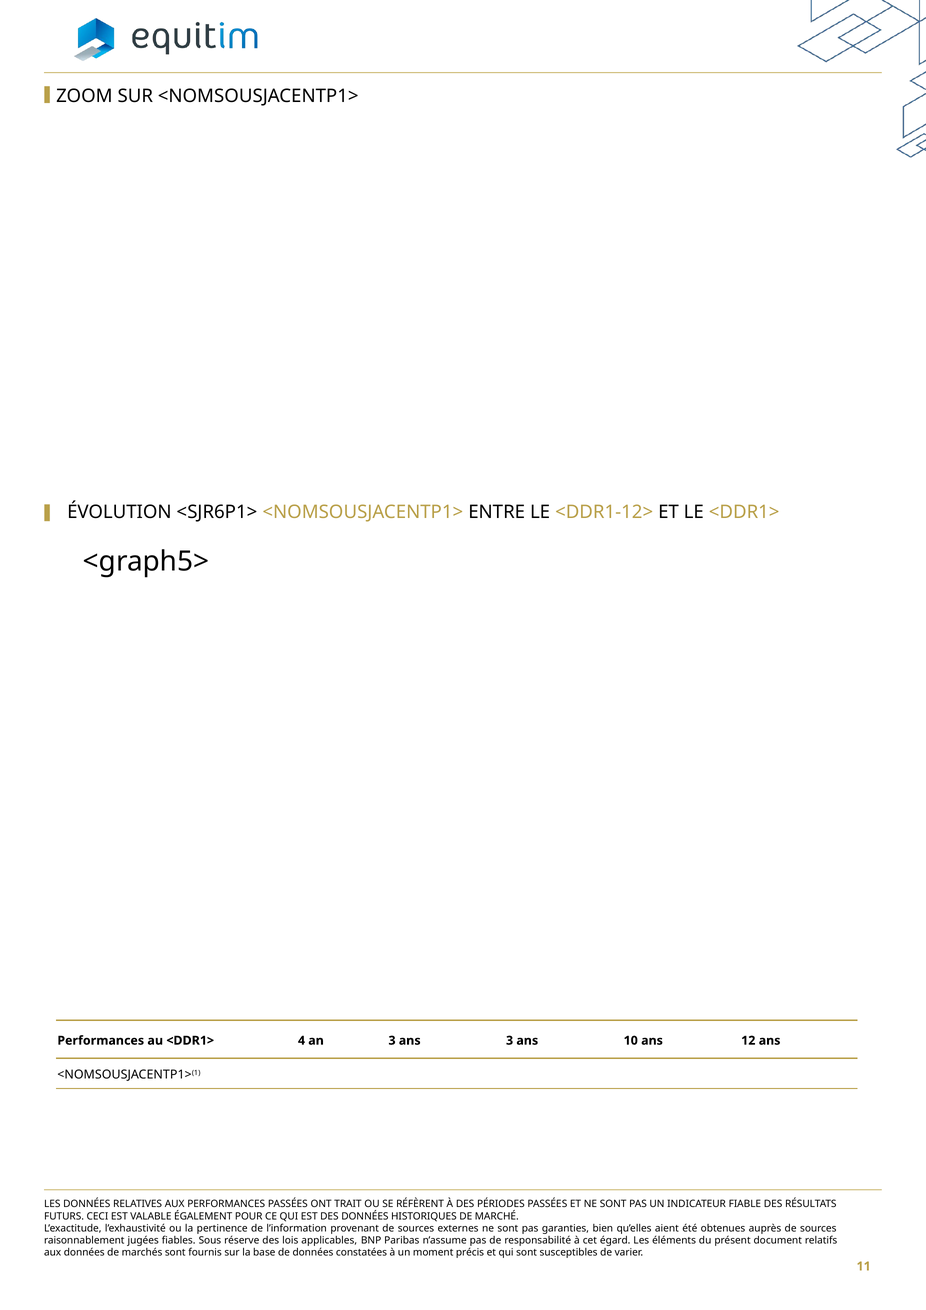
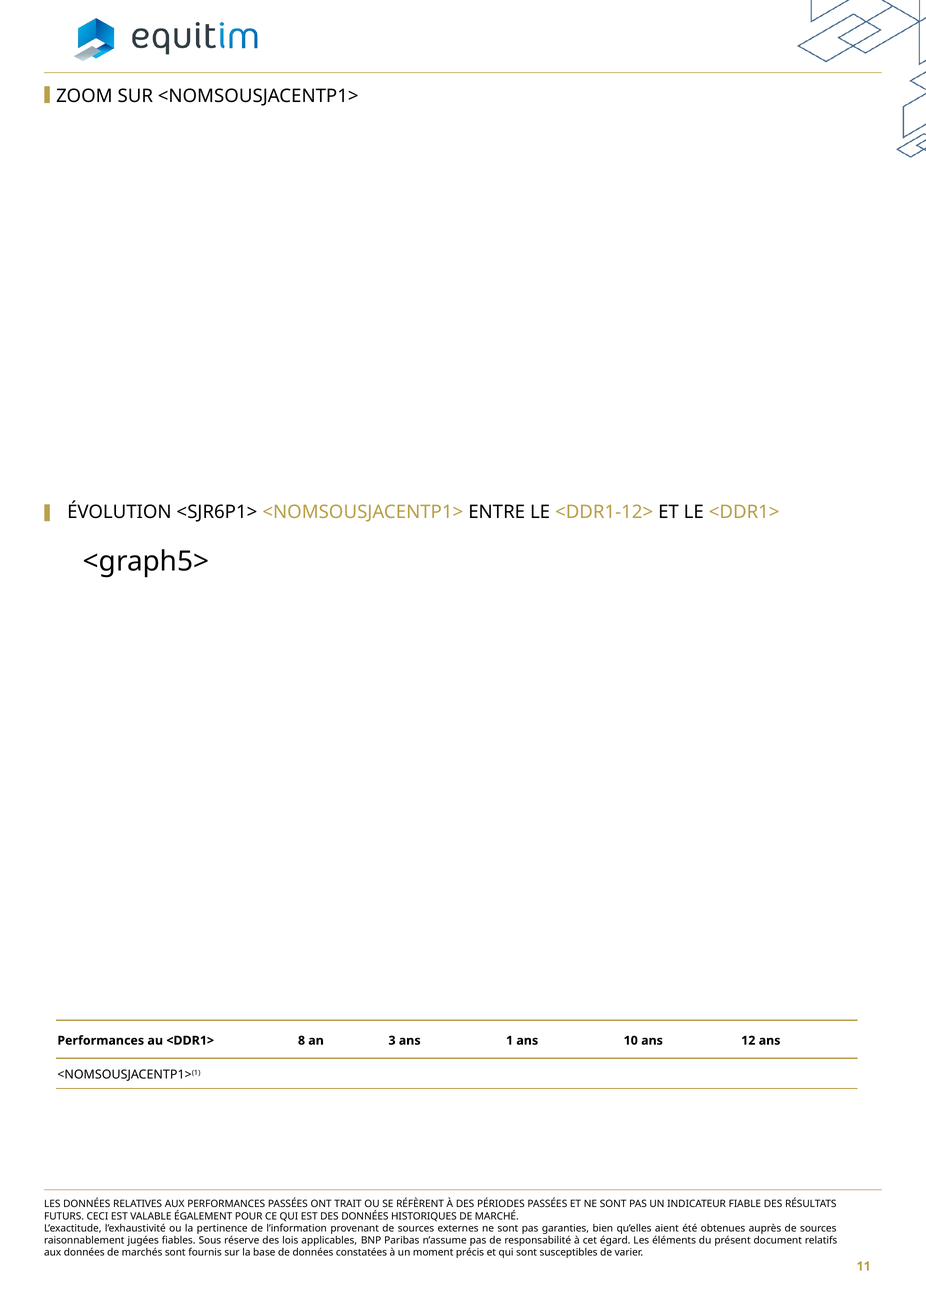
4: 4 -> 8
ans 3: 3 -> 1
